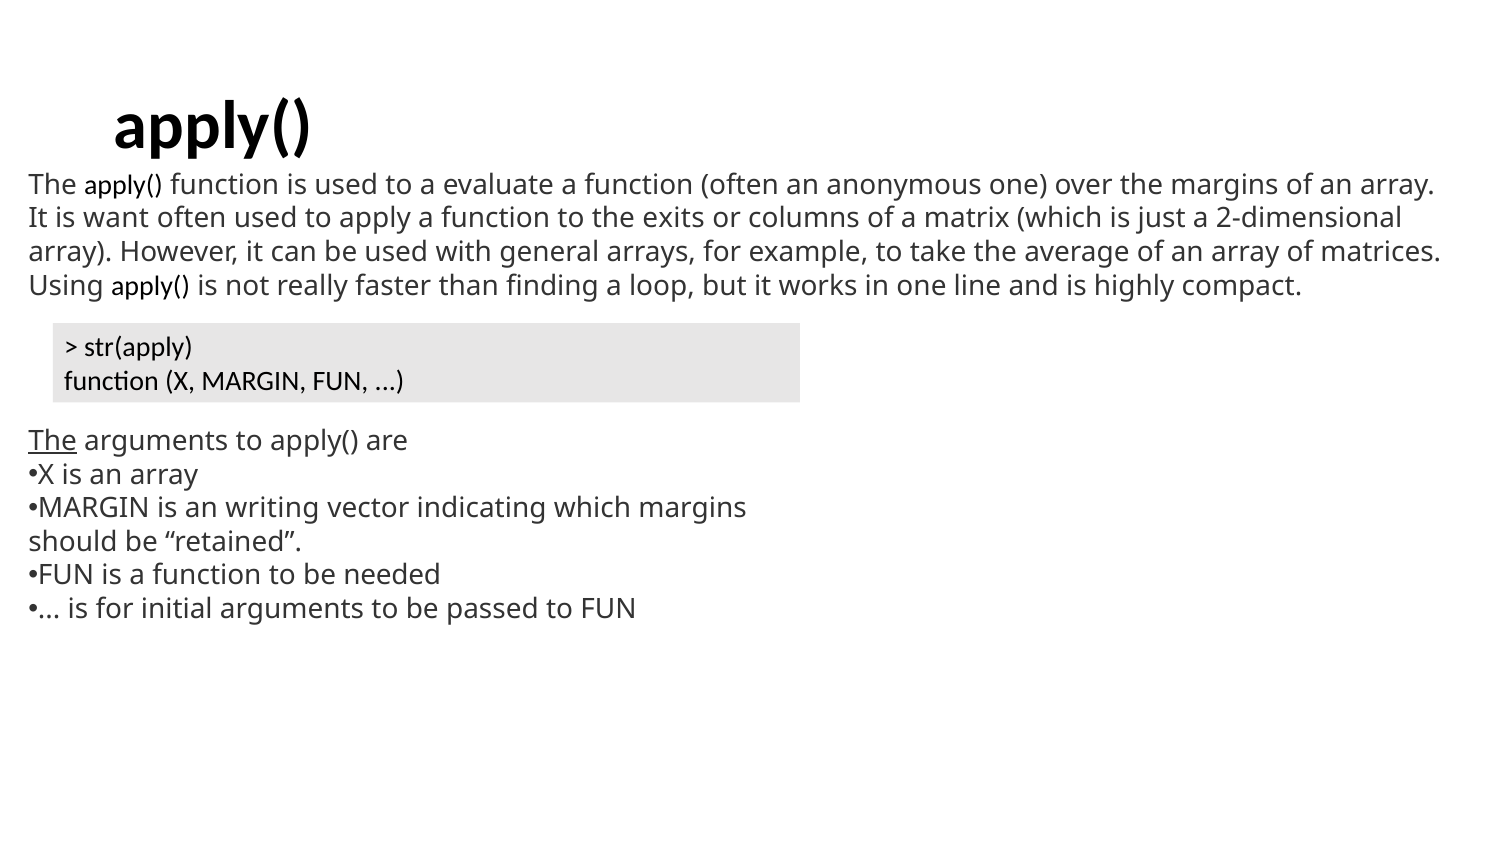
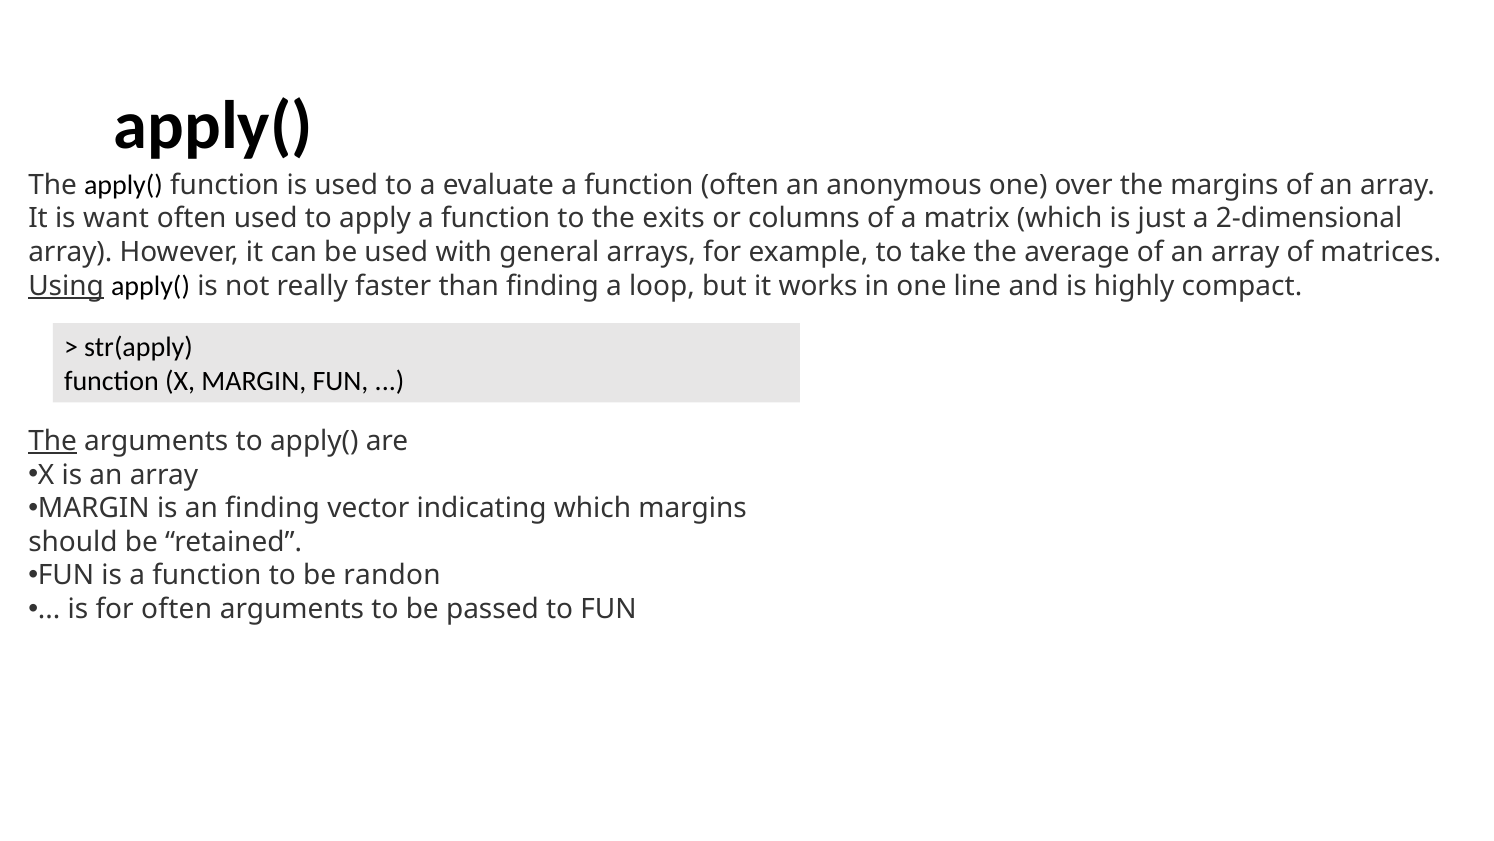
Using underline: none -> present
an writing: writing -> finding
needed: needed -> randon
for initial: initial -> often
